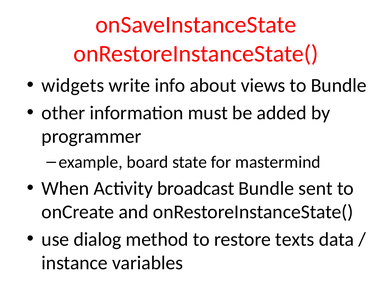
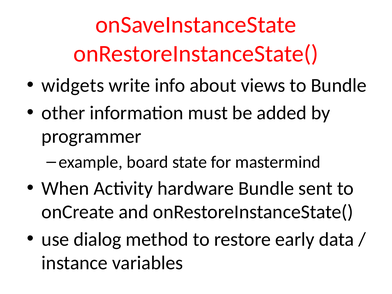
broadcast: broadcast -> hardware
texts: texts -> early
